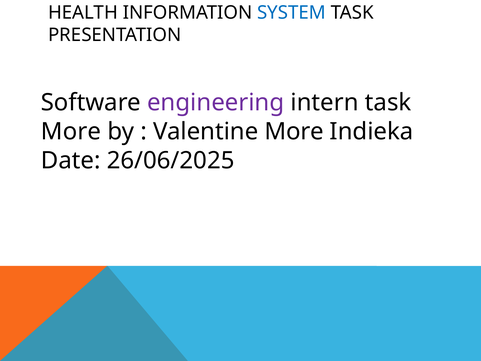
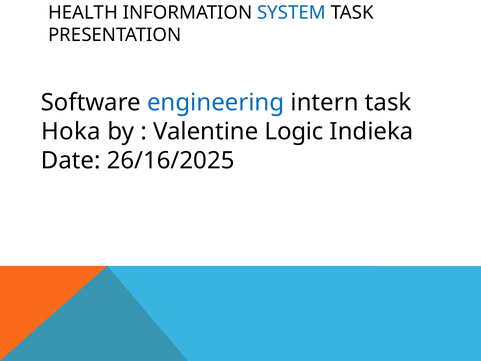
engineering colour: purple -> blue
More at (71, 131): More -> Hoka
Valentine More: More -> Logic
26/06/2025: 26/06/2025 -> 26/16/2025
